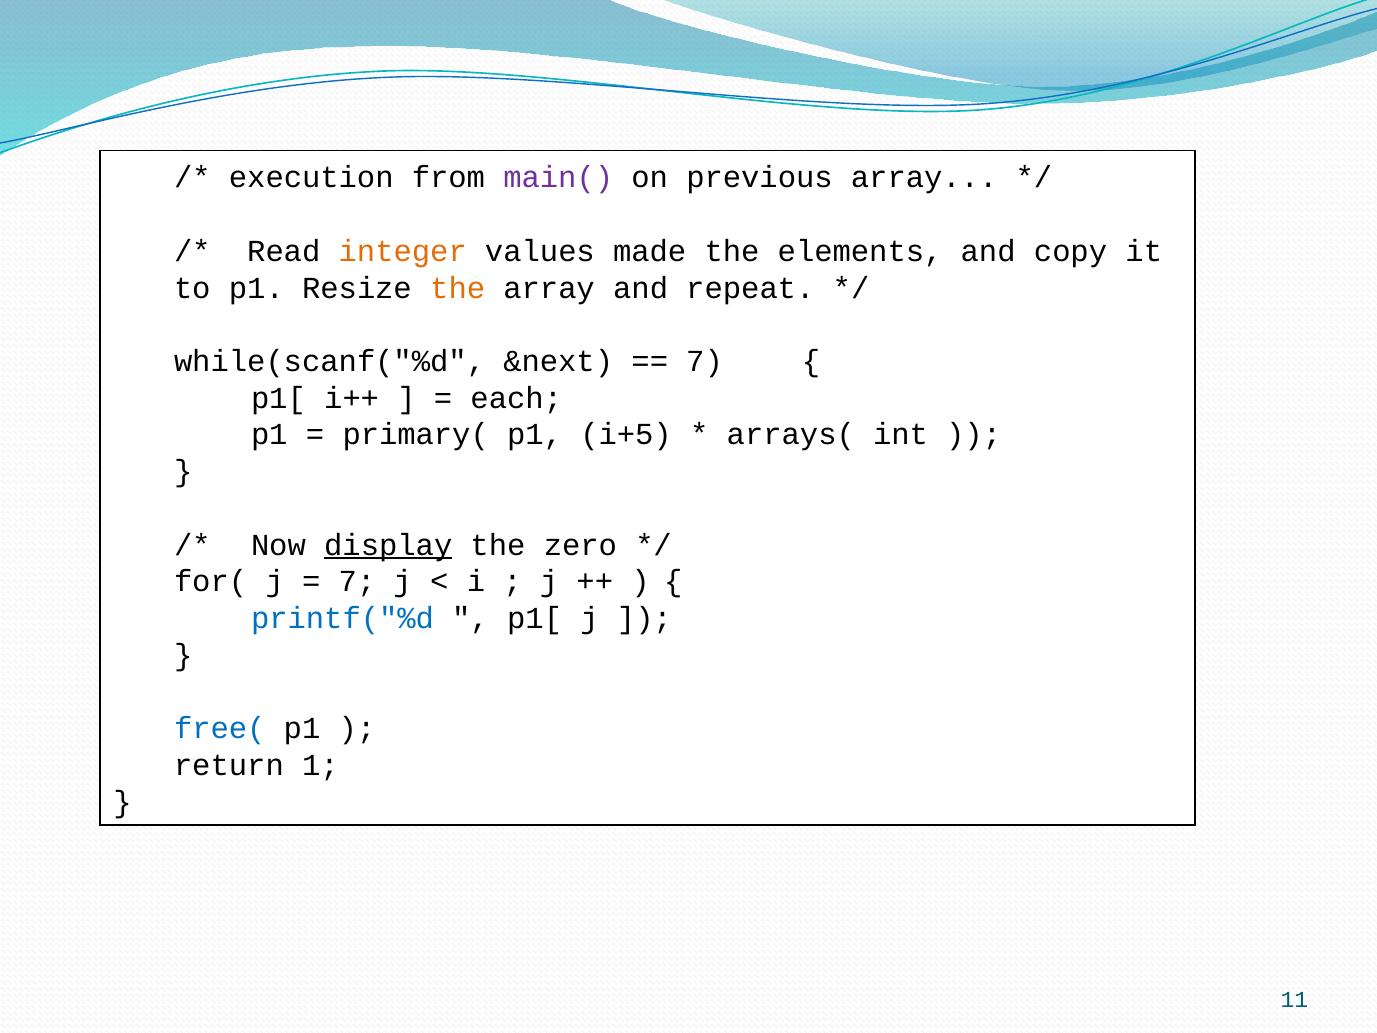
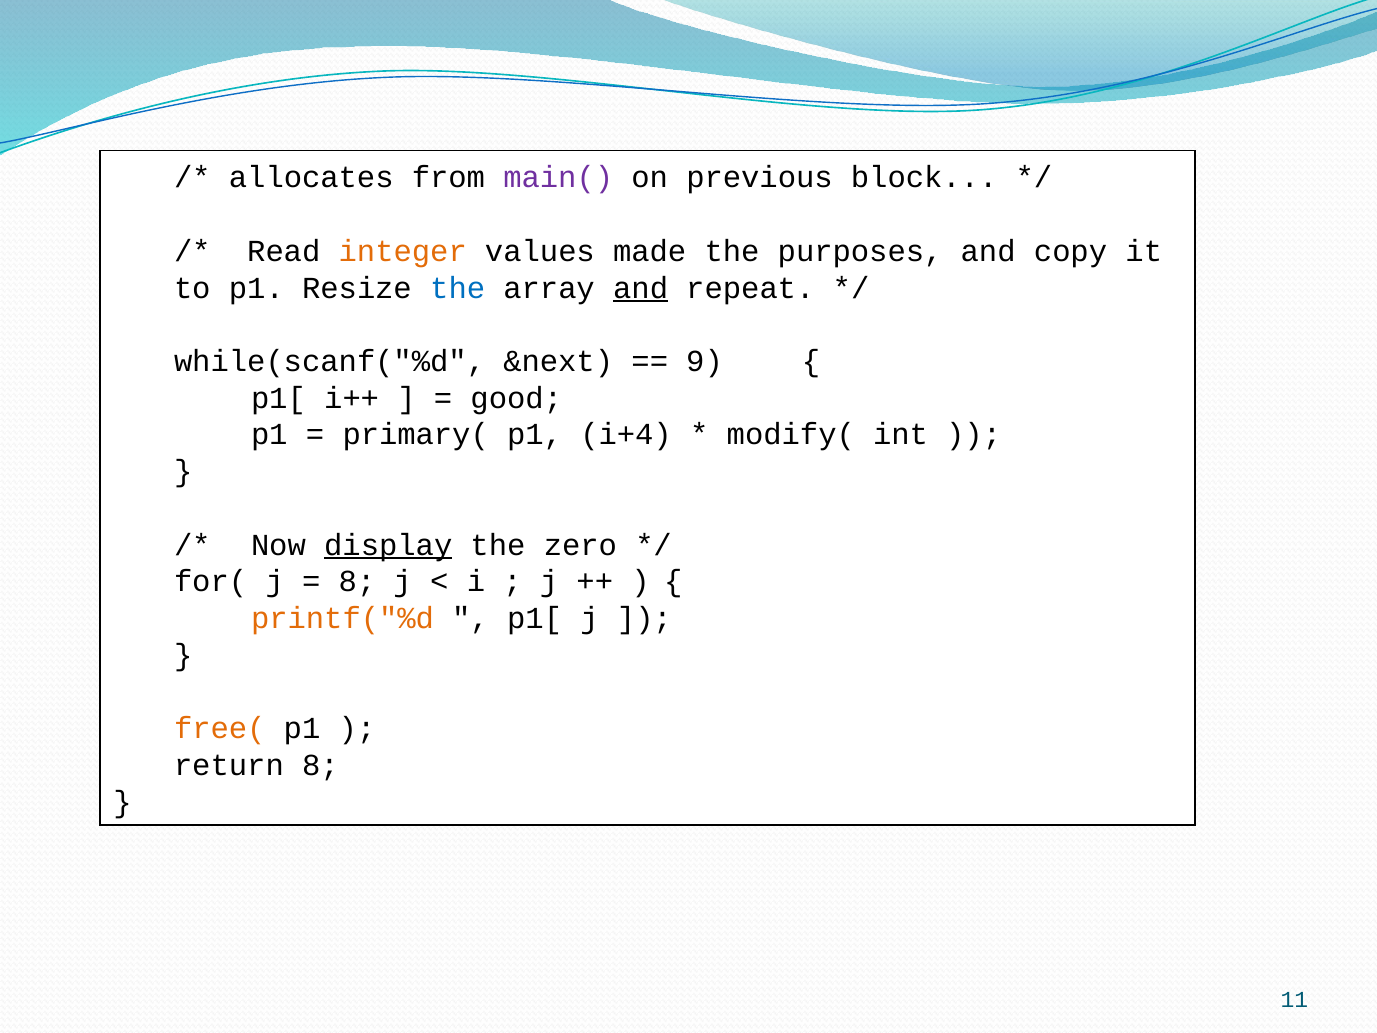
execution: execution -> allocates
previous array: array -> block
elements: elements -> purposes
the at (458, 288) colour: orange -> blue
and at (641, 288) underline: none -> present
7 at (705, 361): 7 -> 9
each: each -> good
i+5: i+5 -> i+4
arrays(: arrays( -> modify(
7 at (357, 582): 7 -> 8
printf("%d colour: blue -> orange
free( colour: blue -> orange
return 1: 1 -> 8
